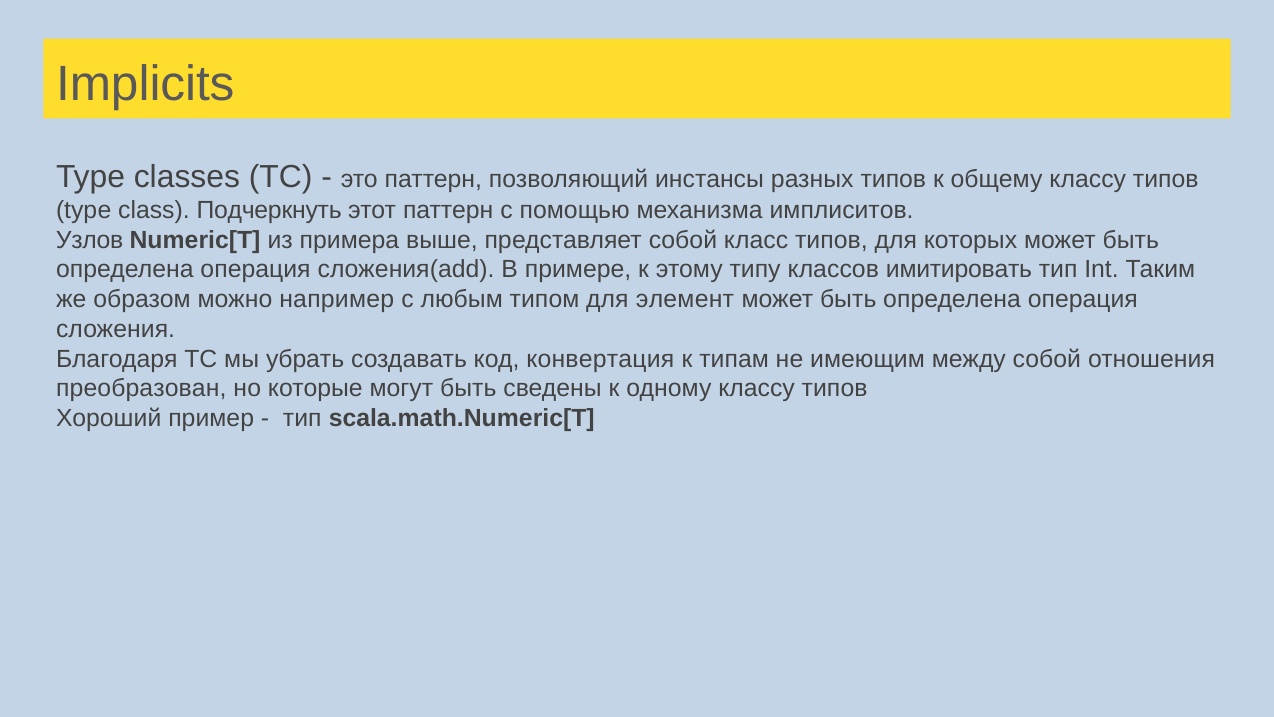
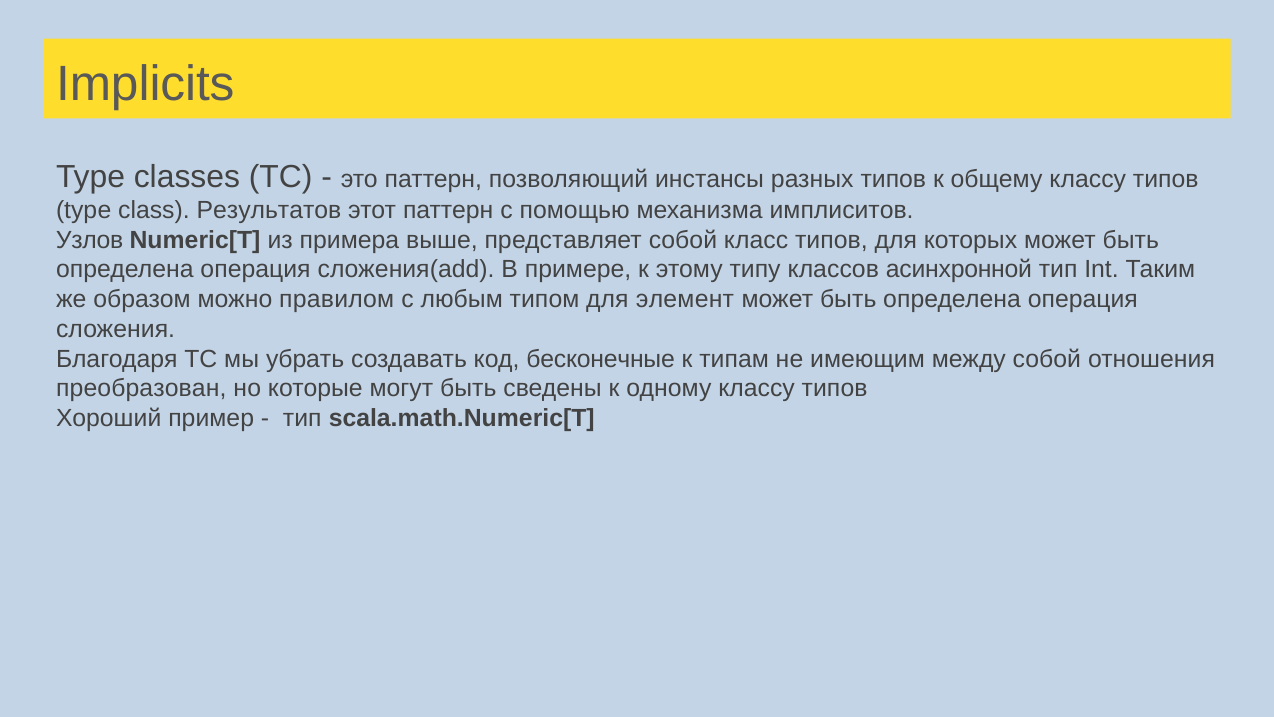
Подчеркнуть: Подчеркнуть -> Результатов
имитировать: имитировать -> асинхронной
например: например -> правилом
конвертация: конвертация -> бесконечные
